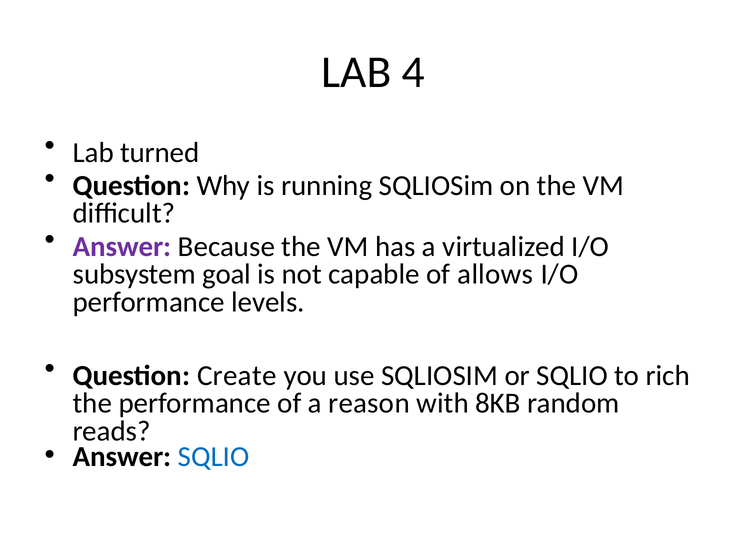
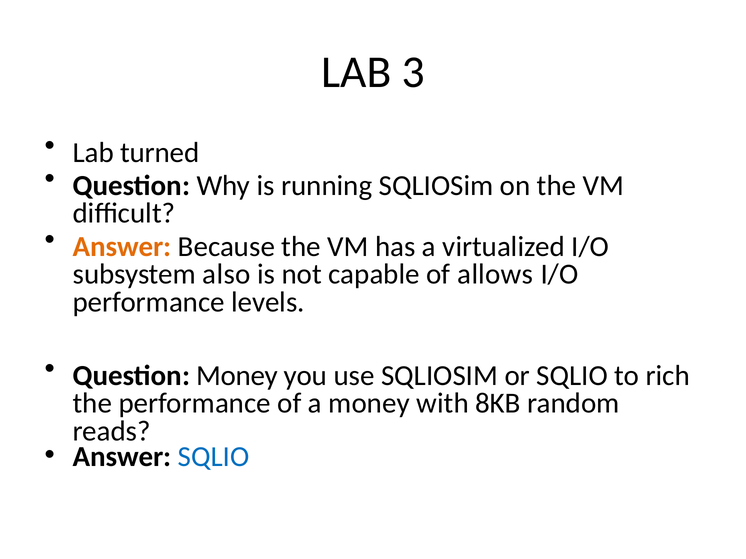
4: 4 -> 3
Answer at (122, 247) colour: purple -> orange
goal: goal -> also
Question Create: Create -> Money
a reason: reason -> money
